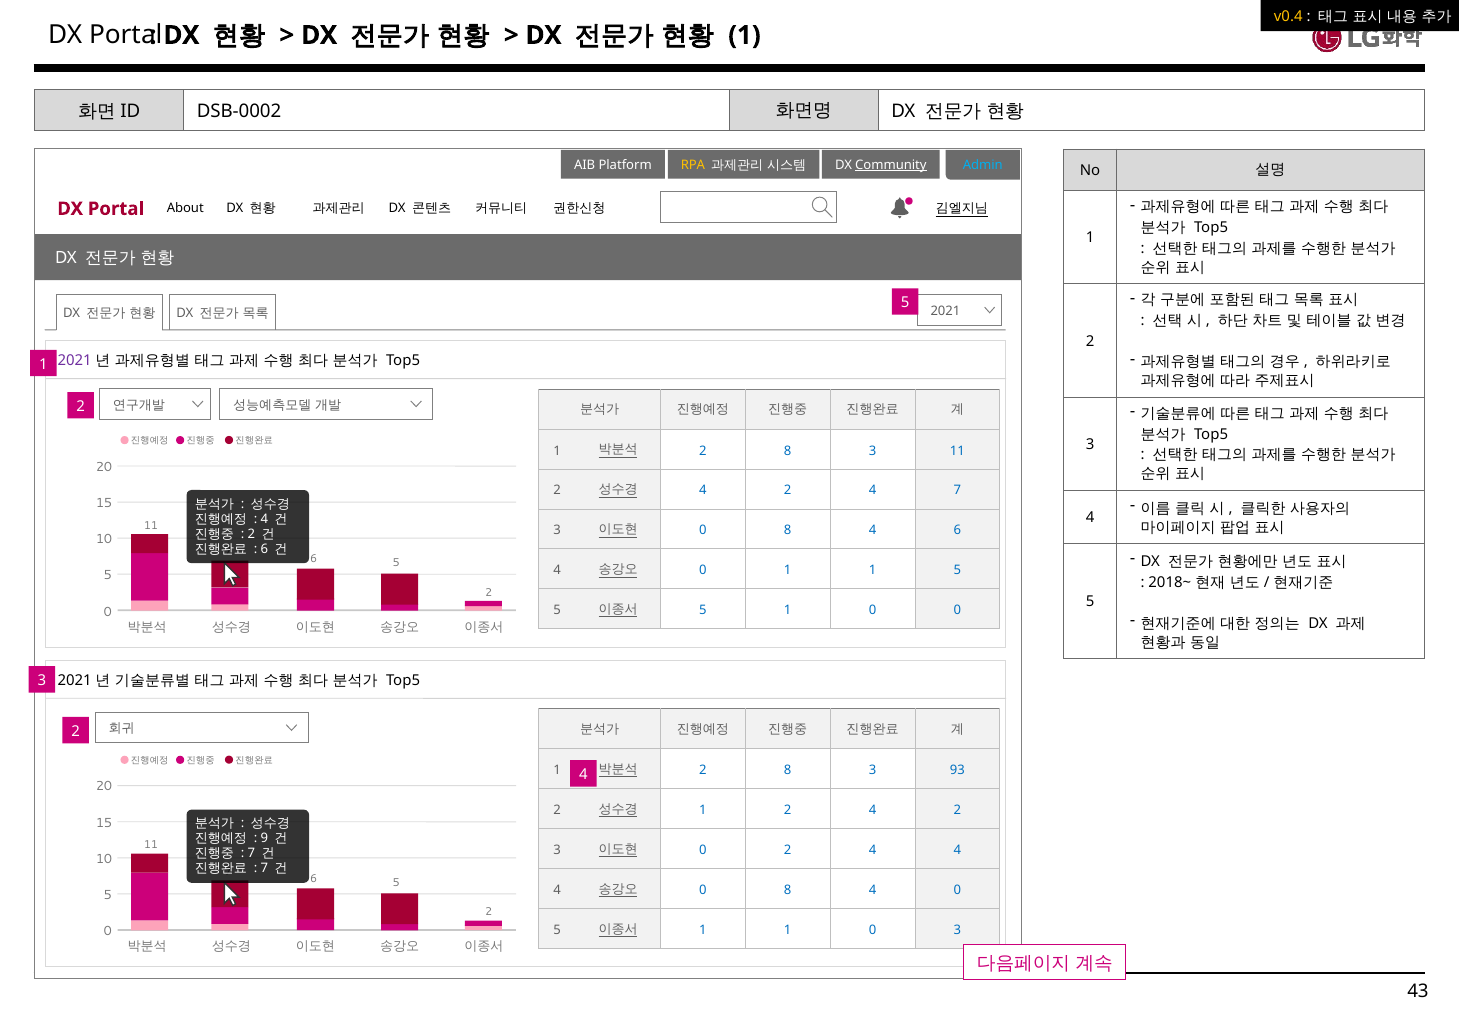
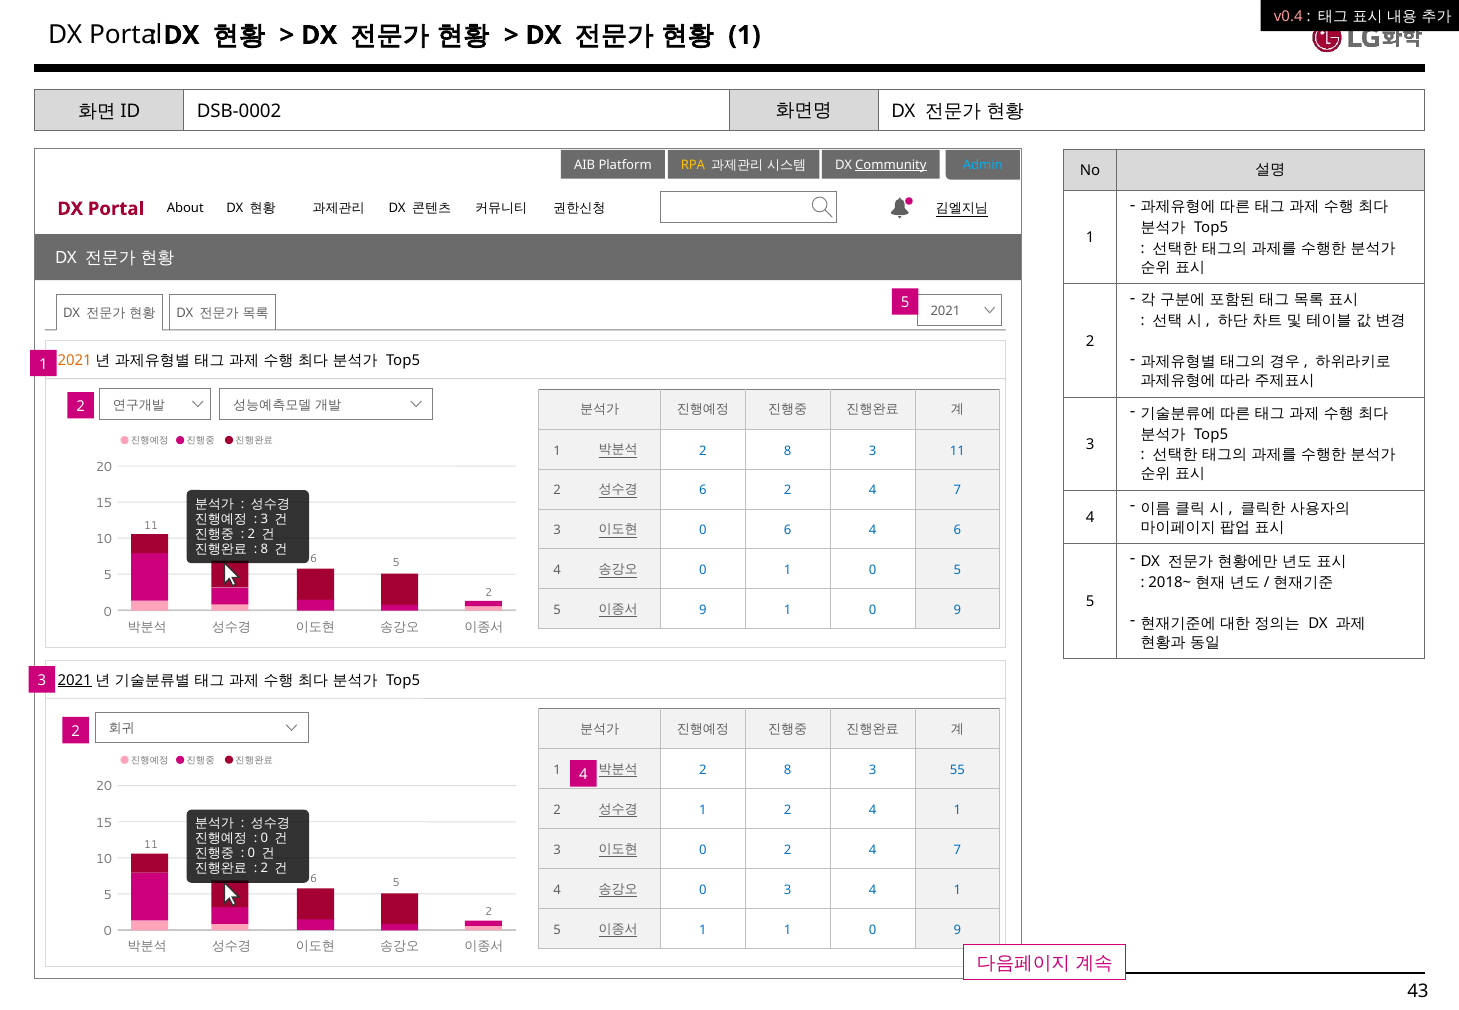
v0.4 colour: yellow -> pink
2021 at (75, 361) colour: purple -> orange
4 at (703, 491): 4 -> 6
4 at (264, 519): 4 -> 3
8 at (788, 531): 8 -> 6
6 at (264, 549): 6 -> 8
0 1 1: 1 -> 0
5 at (703, 610): 5 -> 9
0 at (957, 610): 0 -> 9
2021 at (75, 680) underline: none -> present
93: 93 -> 55
2 4 2: 2 -> 1
9 at (264, 839): 9 -> 0
0 2 4 4: 4 -> 7
7 at (251, 854): 7 -> 0
7 at (264, 868): 7 -> 2
8 at (788, 890): 8 -> 3
0 at (957, 890): 0 -> 1
1 1 0 3: 3 -> 9
